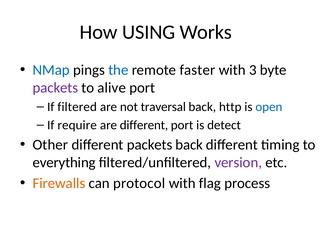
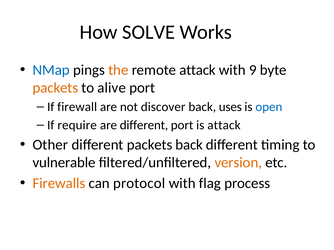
USING: USING -> SOLVE
the colour: blue -> orange
remote faster: faster -> attack
3: 3 -> 9
packets at (55, 88) colour: purple -> orange
filtered: filtered -> firewall
traversal: traversal -> discover
http: http -> uses
is detect: detect -> attack
everything: everything -> vulnerable
version colour: purple -> orange
